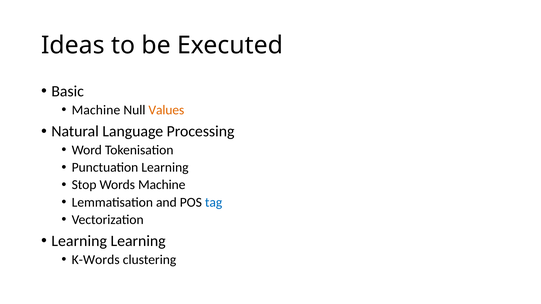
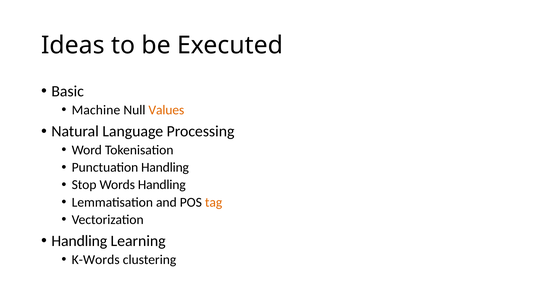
Punctuation Learning: Learning -> Handling
Words Machine: Machine -> Handling
tag colour: blue -> orange
Learning at (79, 241): Learning -> Handling
